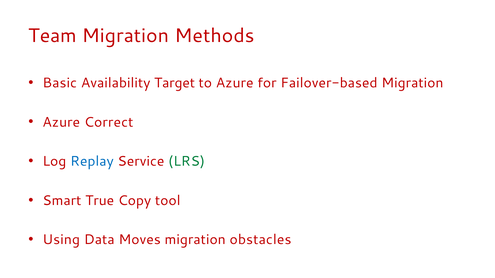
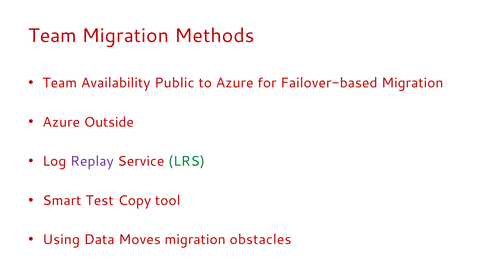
Basic at (60, 83): Basic -> Team
Target: Target -> Public
Correct: Correct -> Outside
Replay colour: blue -> purple
True: True -> Test
